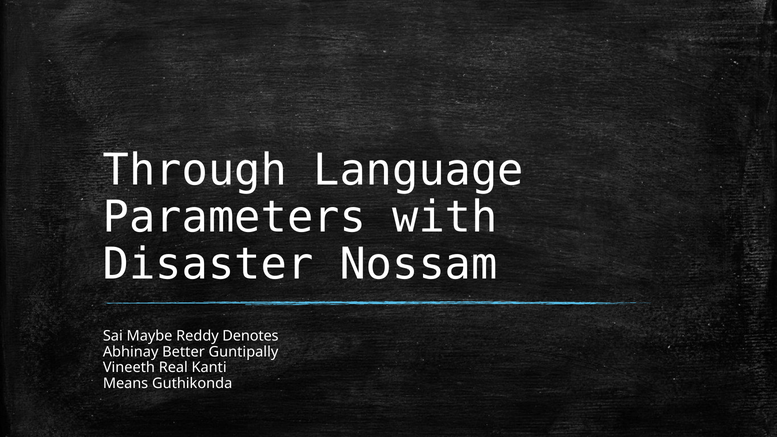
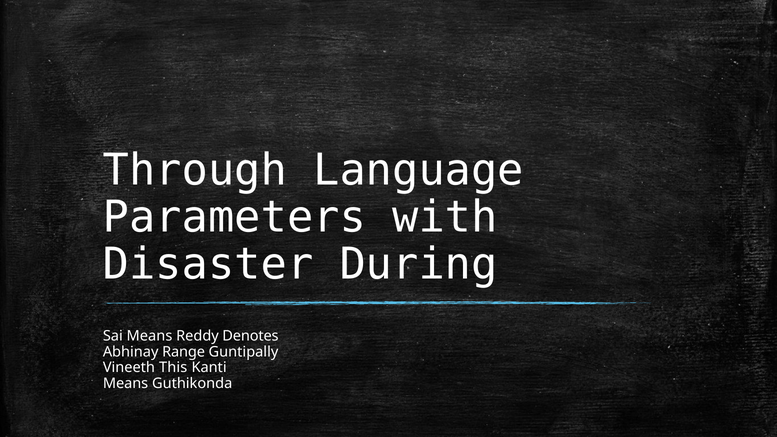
Nossam: Nossam -> During
Sai Maybe: Maybe -> Means
Better: Better -> Range
Real: Real -> This
